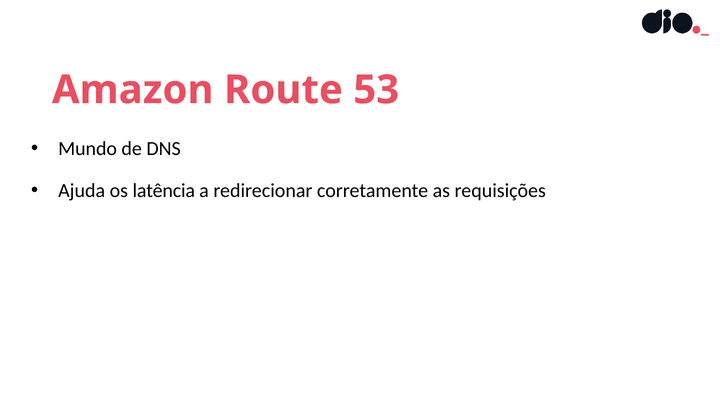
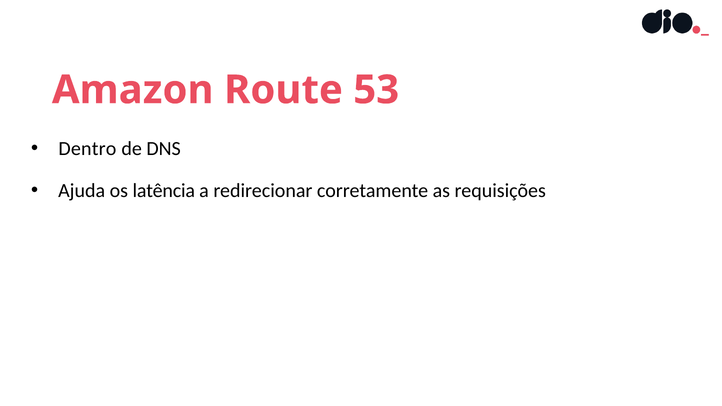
Mundo: Mundo -> Dentro
